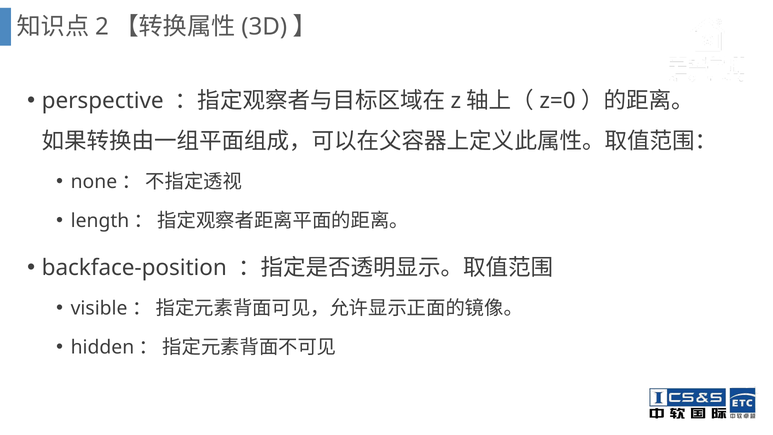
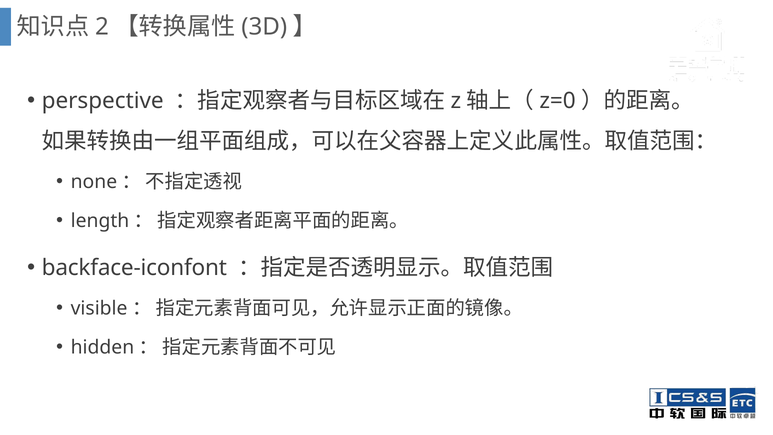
backface-position: backface-position -> backface-iconfont
